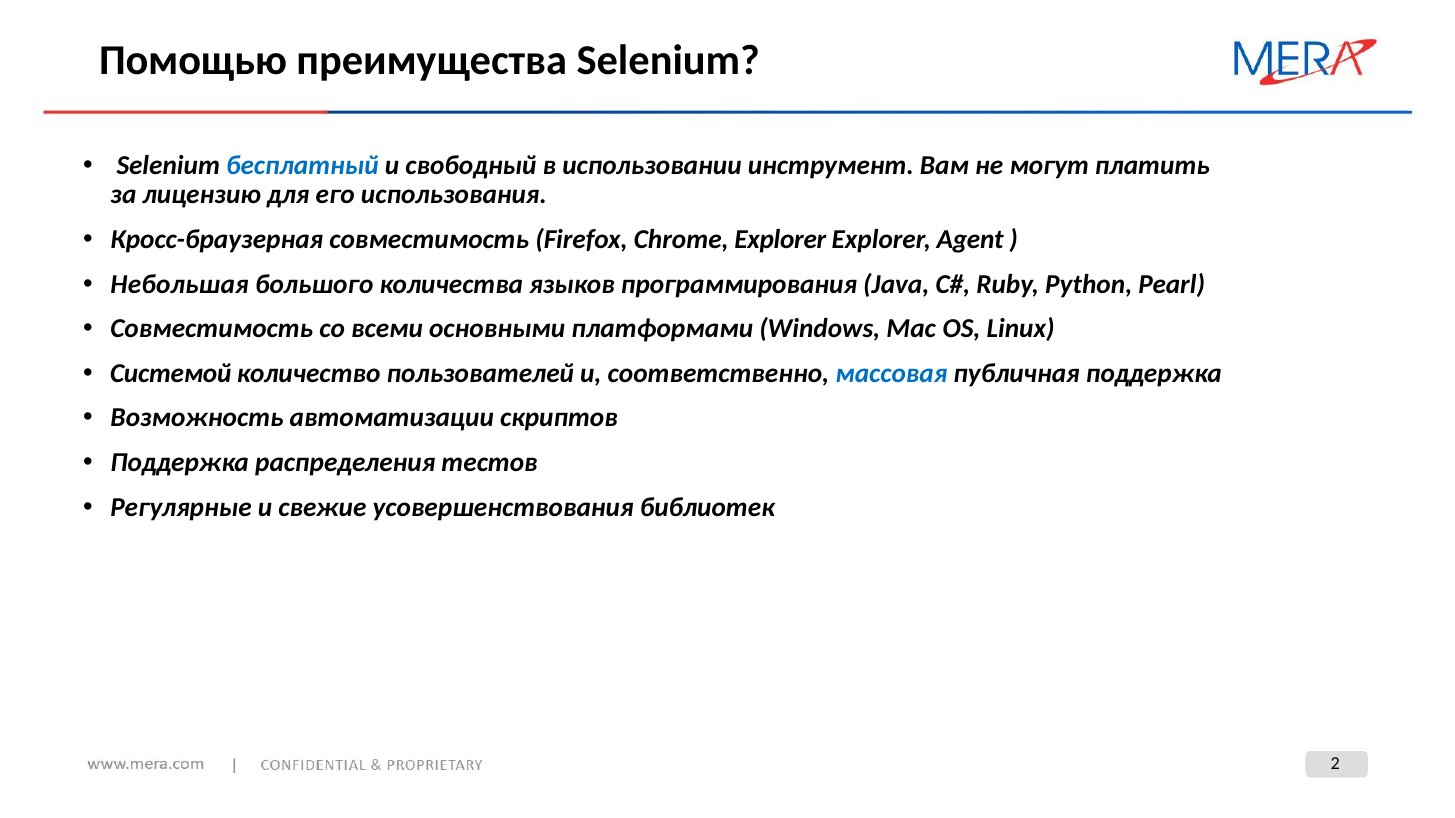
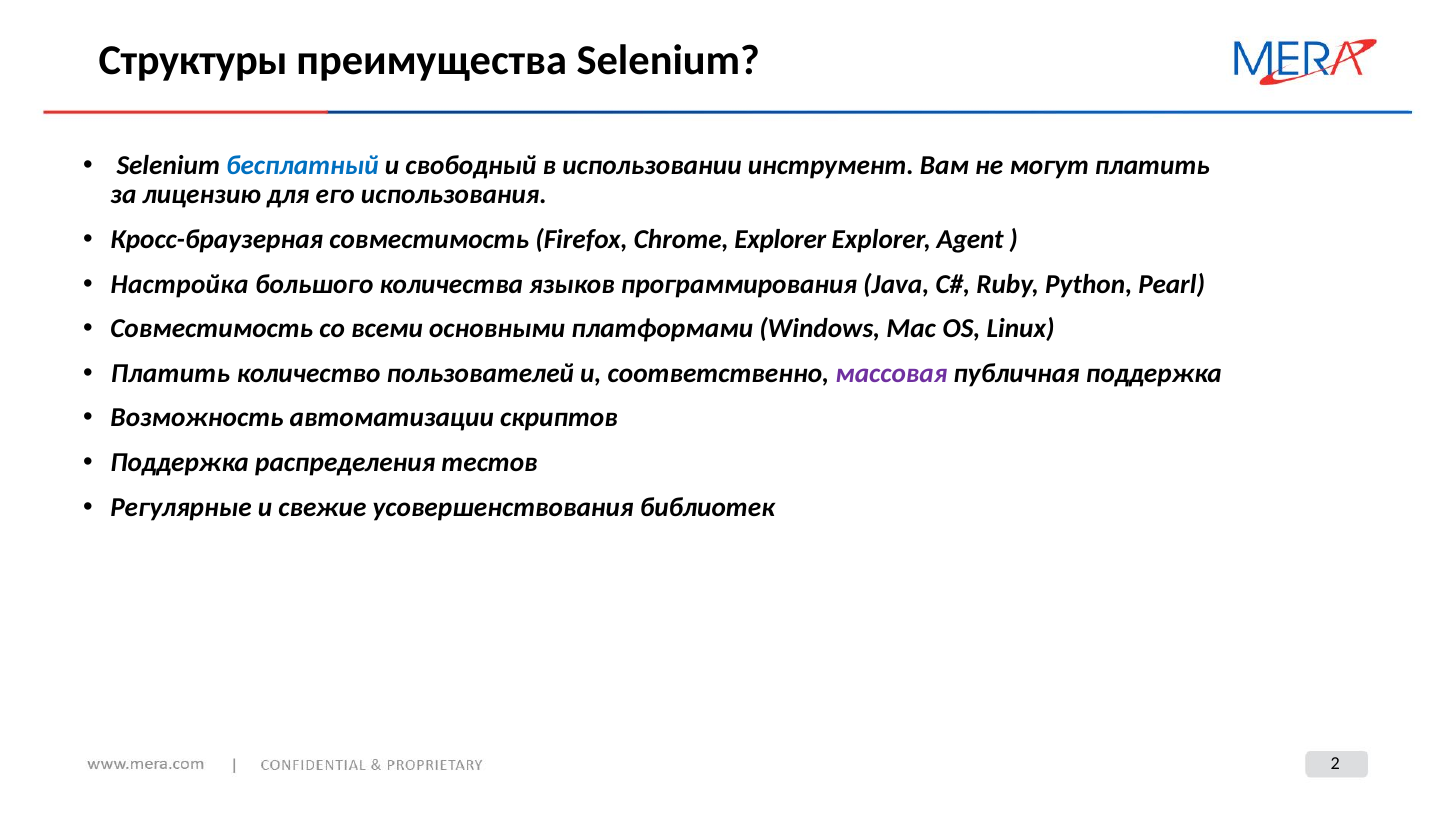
Помощью: Помощью -> Структуры
Небольшая: Небольшая -> Настройка
Системой at (171, 374): Системой -> Платить
массовая colour: blue -> purple
